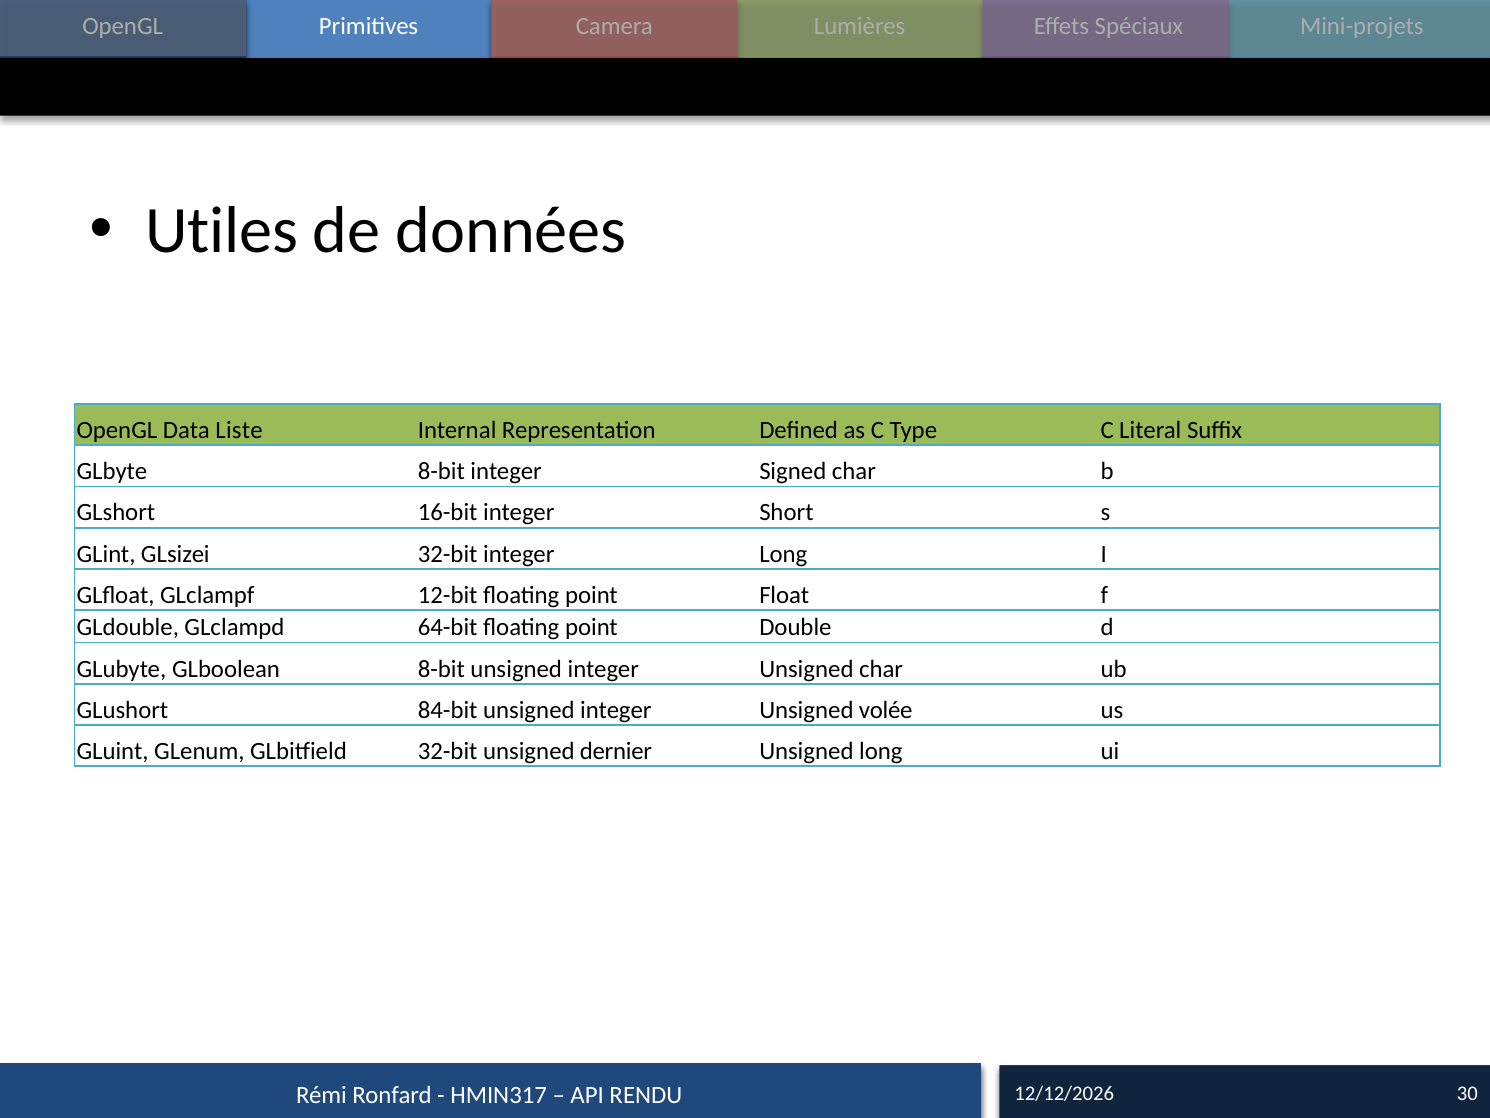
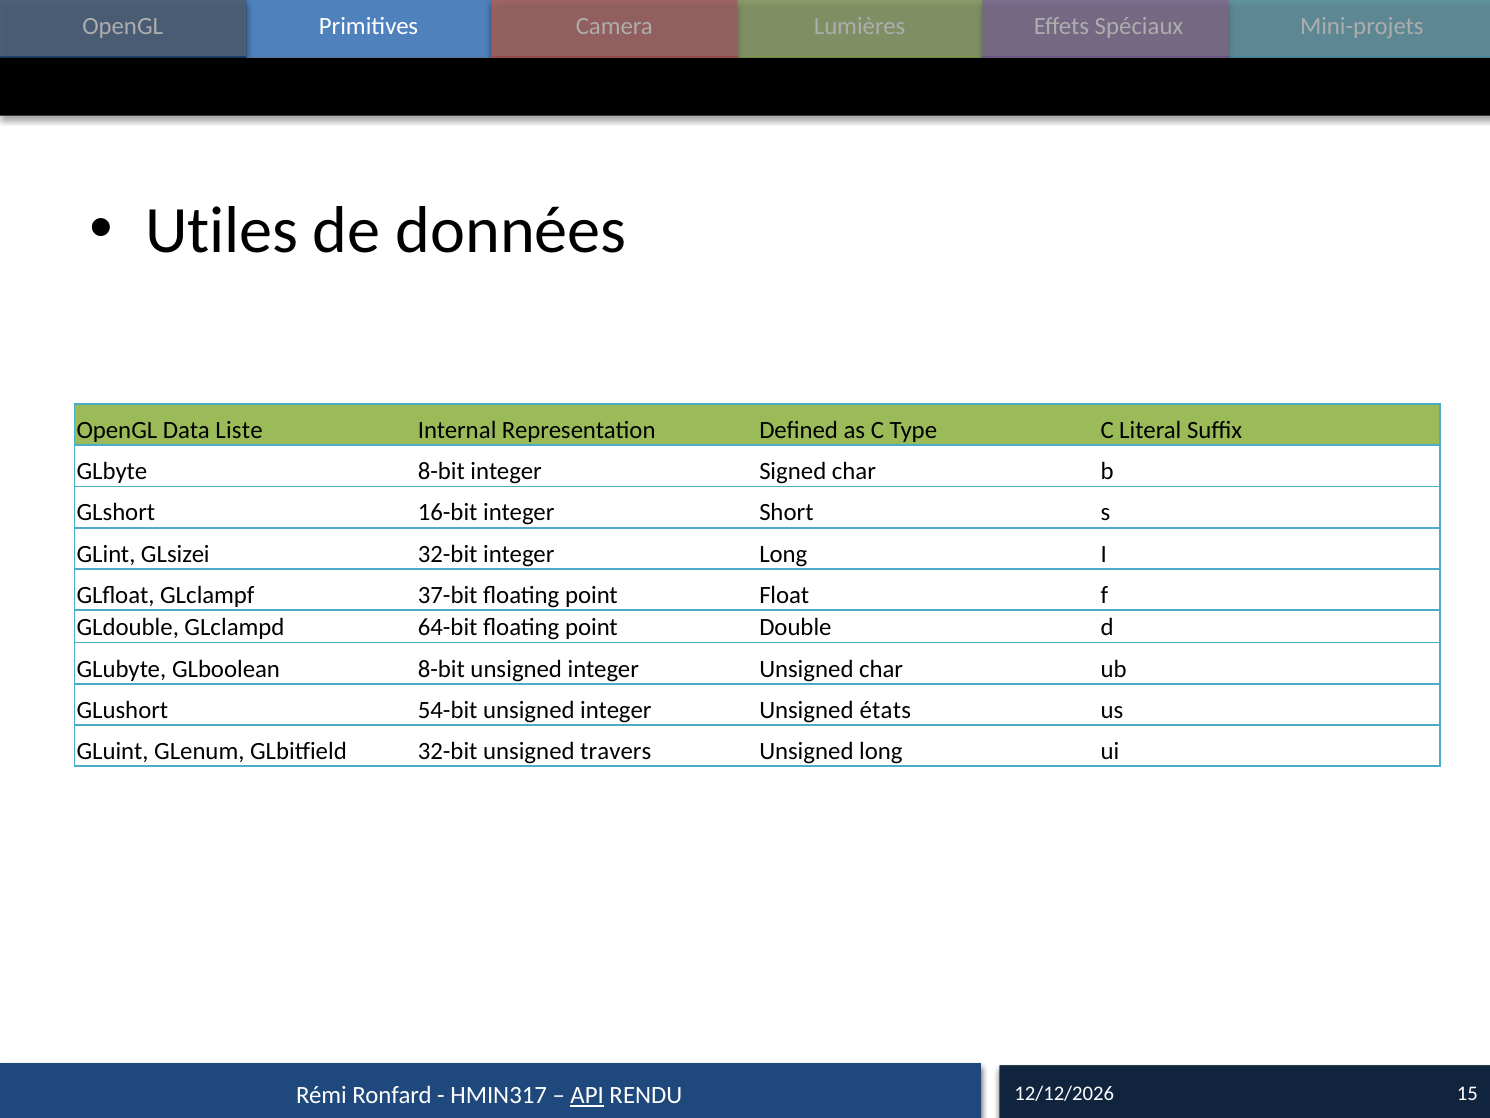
12-bit: 12-bit -> 37-bit
84-bit: 84-bit -> 54-bit
volée: volée -> états
dernier: dernier -> travers
API underline: none -> present
30: 30 -> 15
